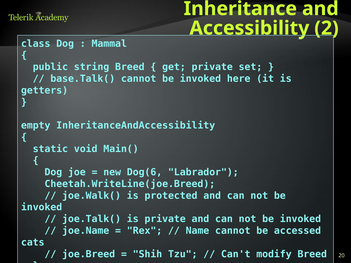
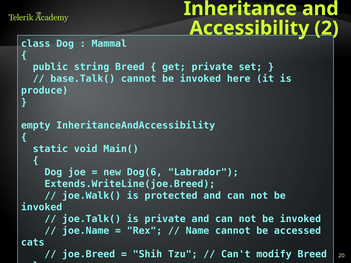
getters: getters -> produce
Cheetah.WriteLine(joe.Breed: Cheetah.WriteLine(joe.Breed -> Extends.WriteLine(joe.Breed
